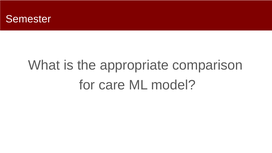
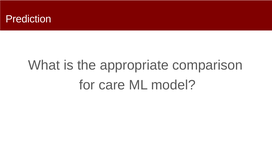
Semester: Semester -> Prediction
